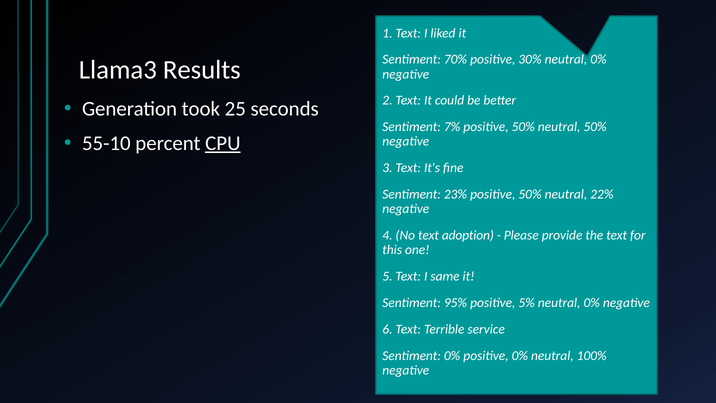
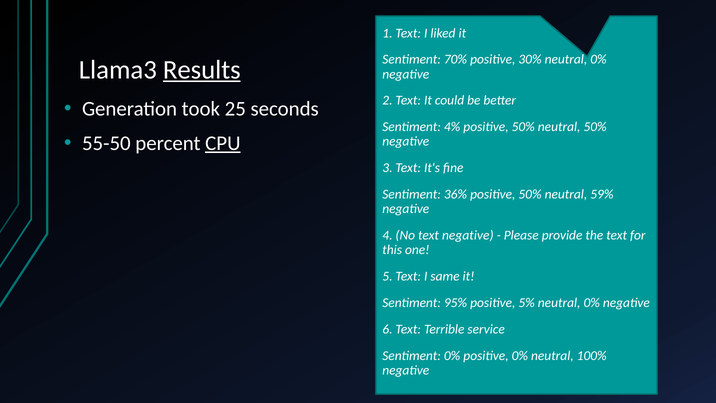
Results underline: none -> present
7%: 7% -> 4%
55-10: 55-10 -> 55-50
23%: 23% -> 36%
22%: 22% -> 59%
text adoption: adoption -> negative
